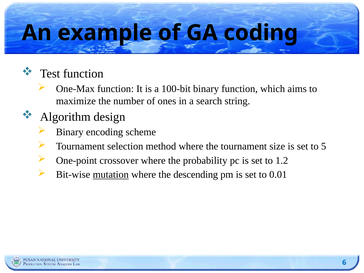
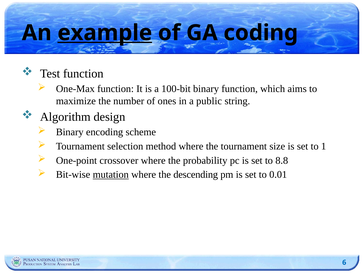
example underline: none -> present
search: search -> public
5: 5 -> 1
1.2: 1.2 -> 8.8
